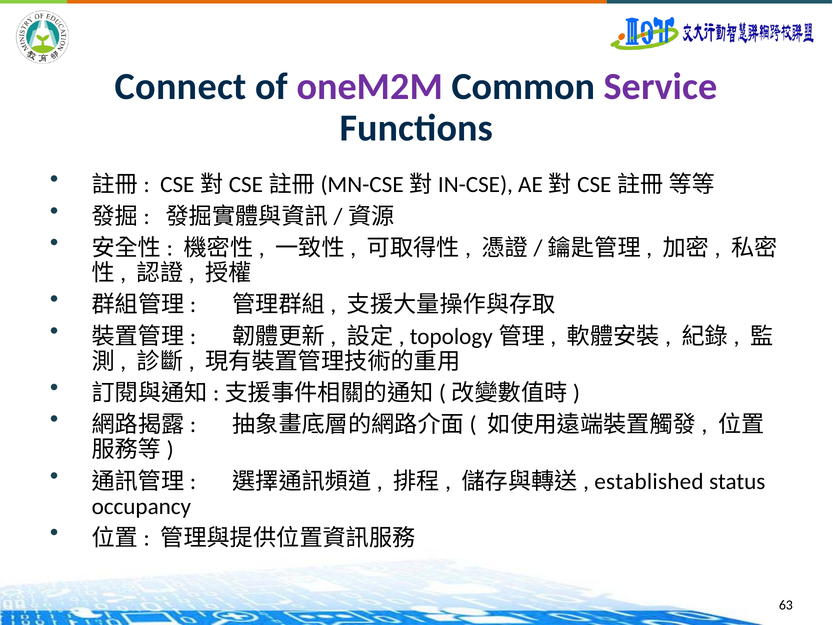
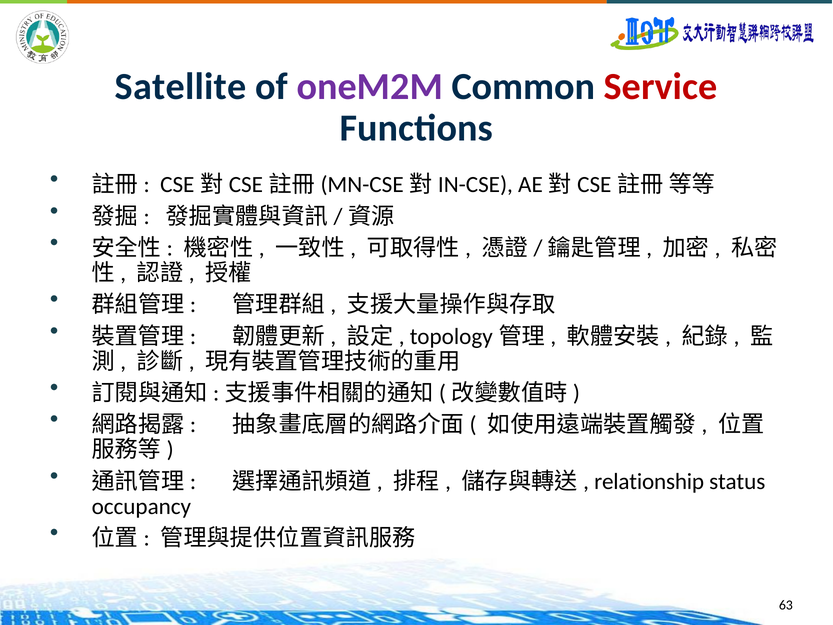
Connect: Connect -> Satellite
Service colour: purple -> red
established: established -> relationship
